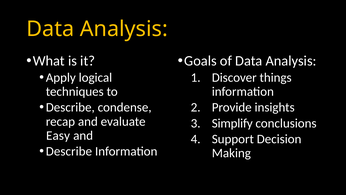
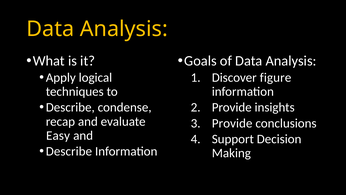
things: things -> figure
Simplify at (232, 123): Simplify -> Provide
